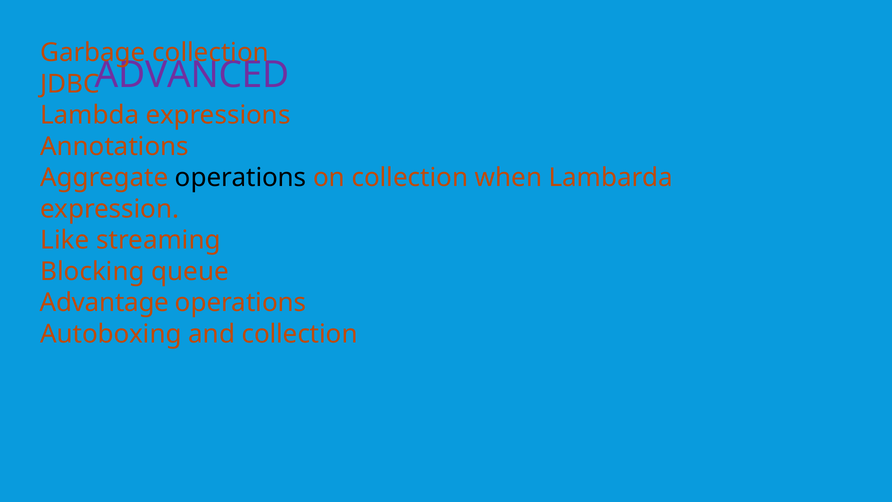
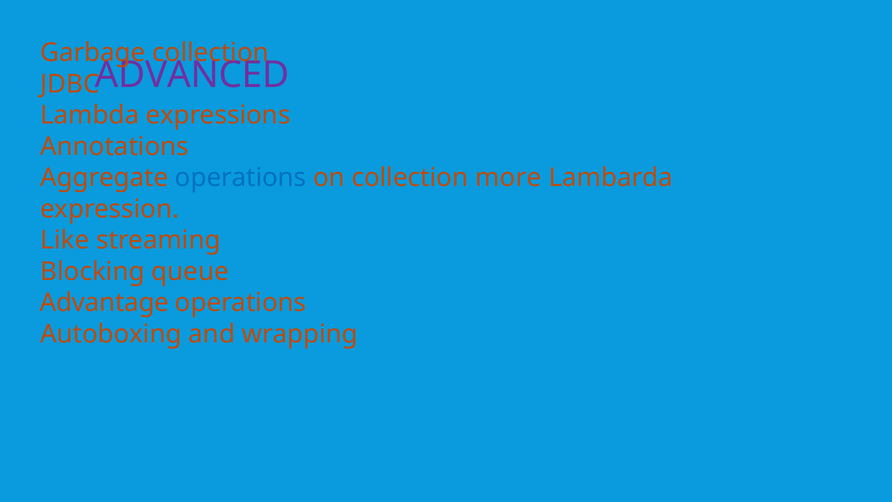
operations at (241, 178) colour: black -> blue
when: when -> more
and collection: collection -> wrapping
